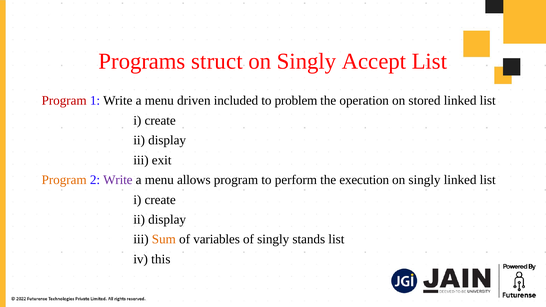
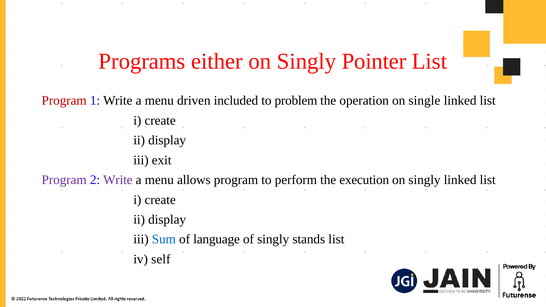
struct: struct -> either
Accept: Accept -> Pointer
stored: stored -> single
Program at (64, 180) colour: orange -> purple
Sum colour: orange -> blue
variables: variables -> language
this: this -> self
